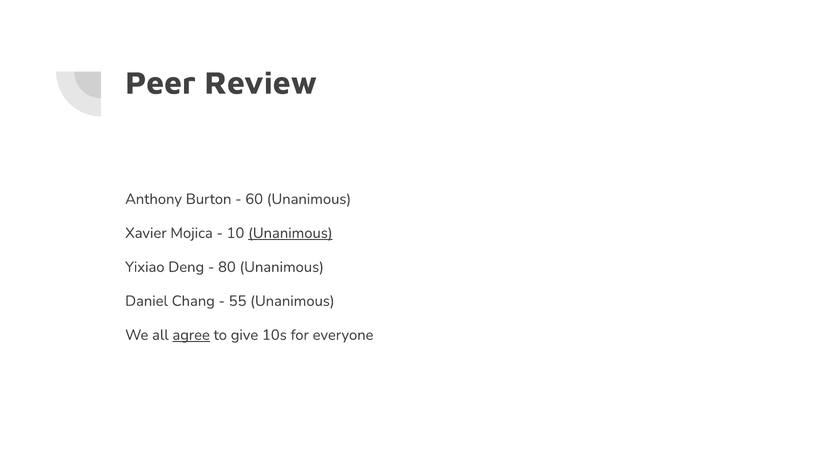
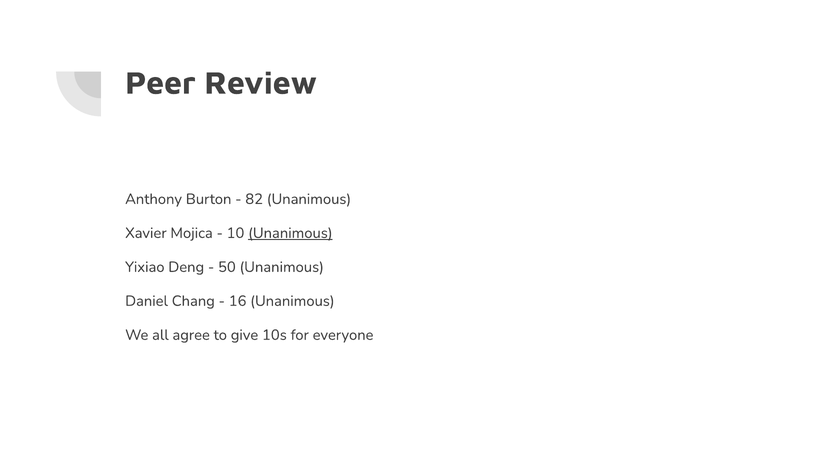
60: 60 -> 82
80: 80 -> 50
55: 55 -> 16
agree underline: present -> none
